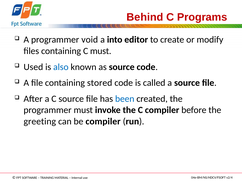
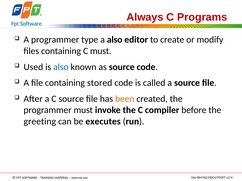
Behind: Behind -> Always
void: void -> type
a into: into -> also
been colour: blue -> orange
be compiler: compiler -> executes
